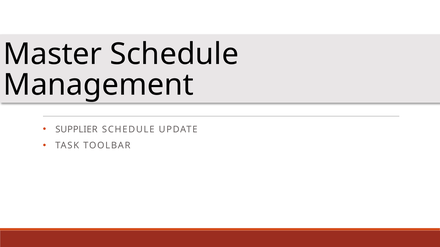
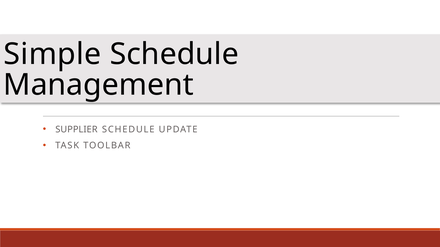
Master: Master -> Simple
